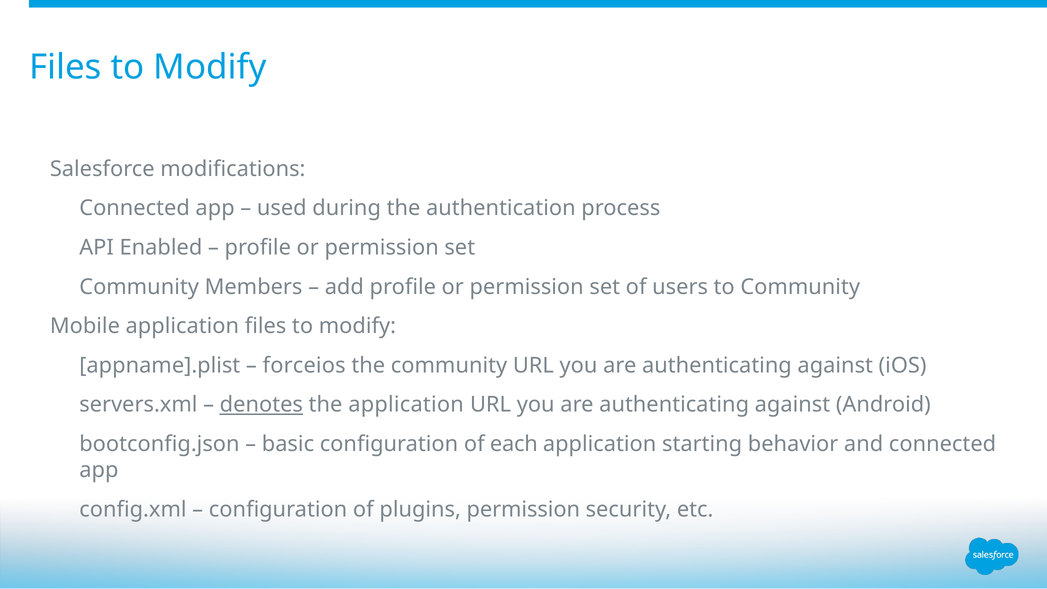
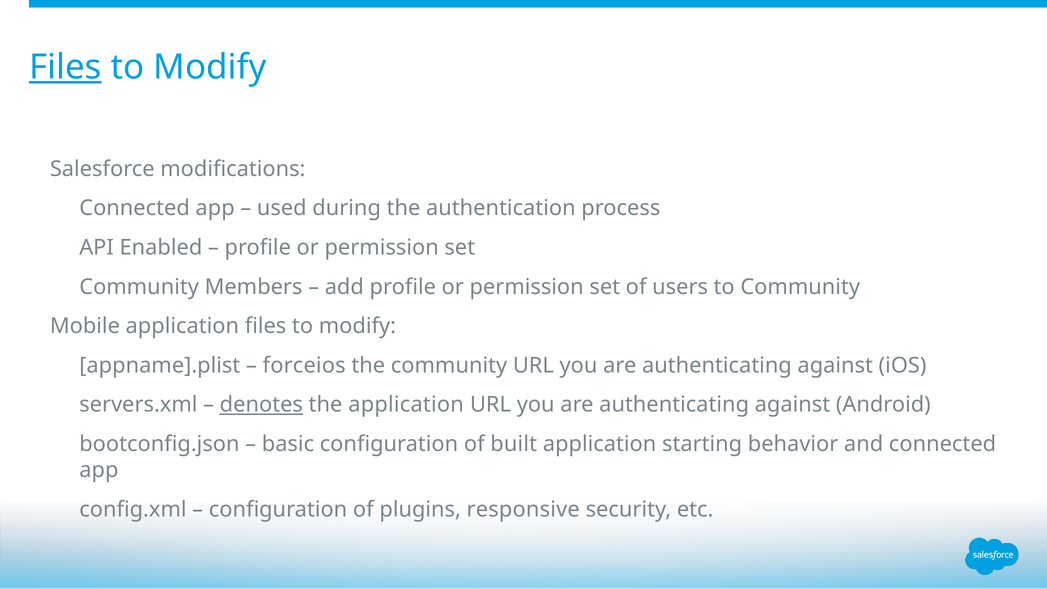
Files at (65, 67) underline: none -> present
each: each -> built
plugins permission: permission -> responsive
